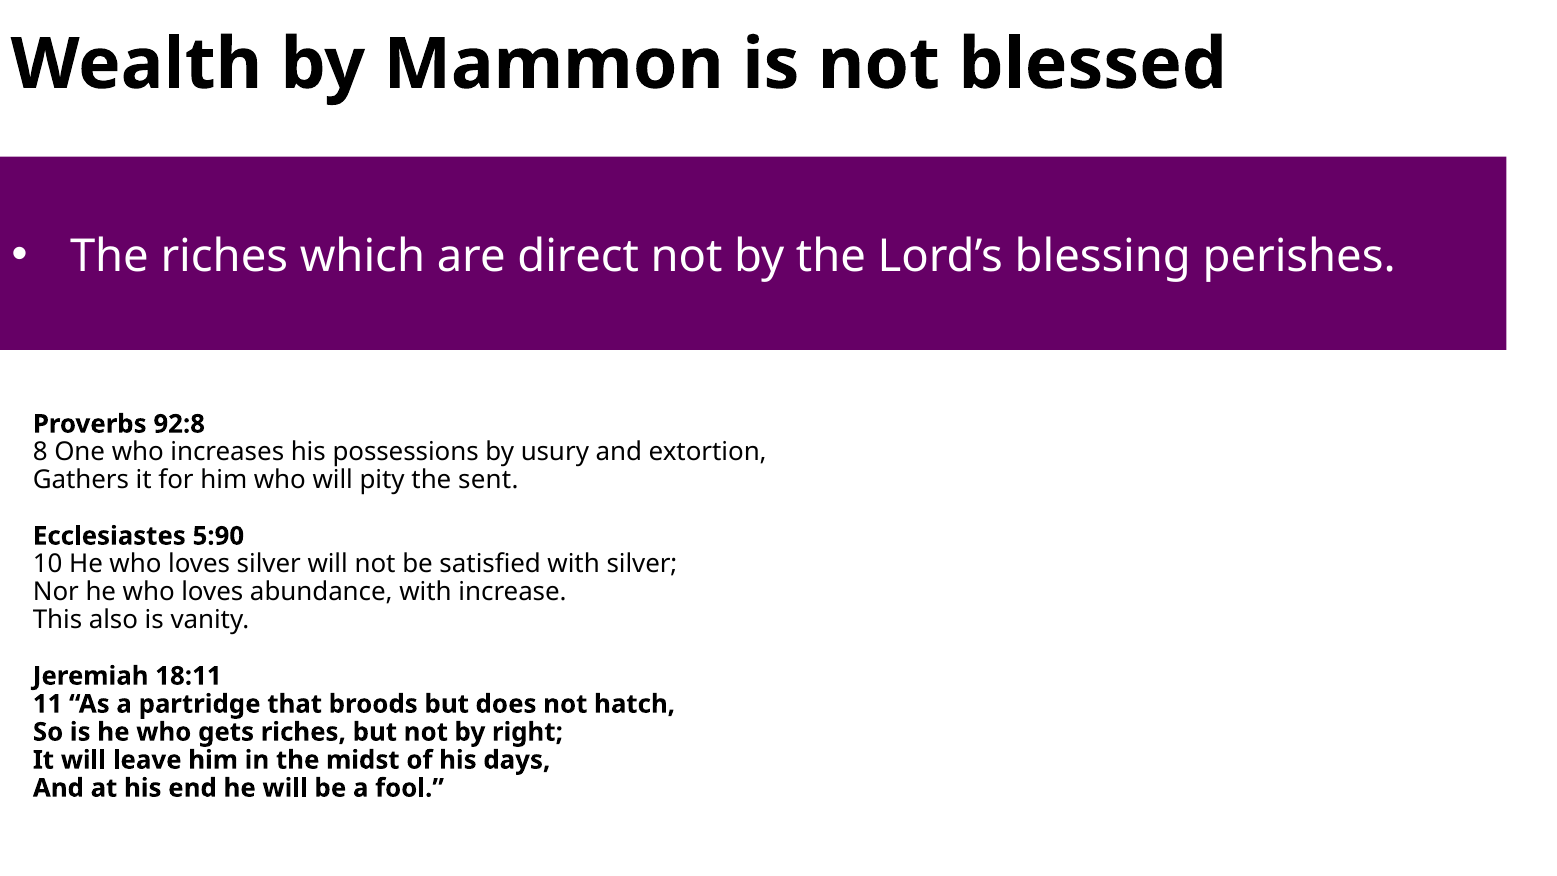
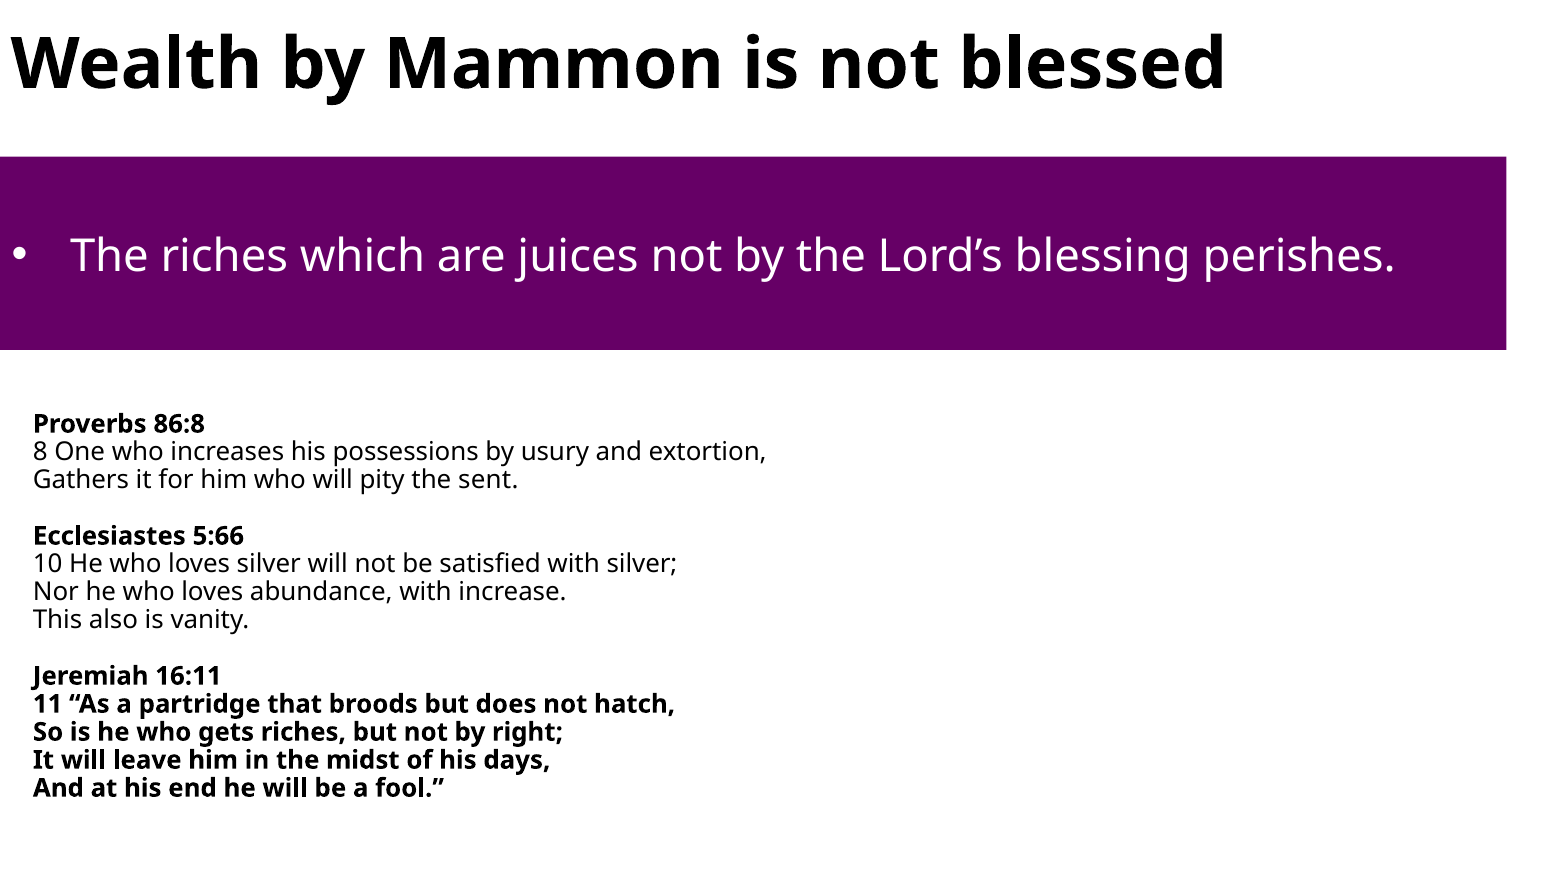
direct: direct -> juices
92:8: 92:8 -> 86:8
5:90: 5:90 -> 5:66
18:11: 18:11 -> 16:11
